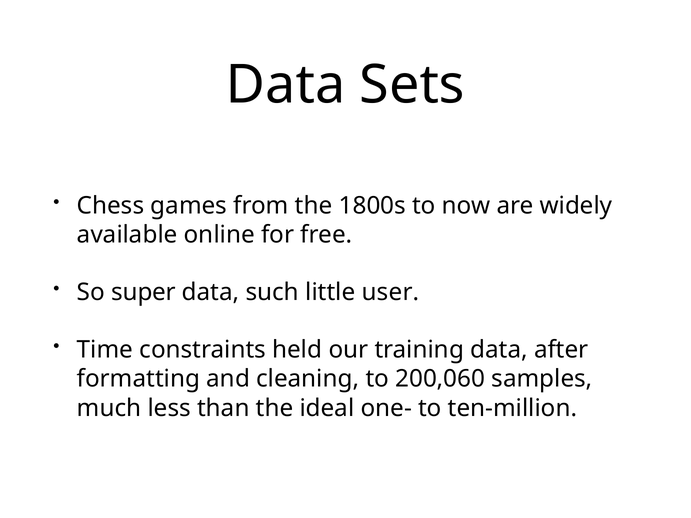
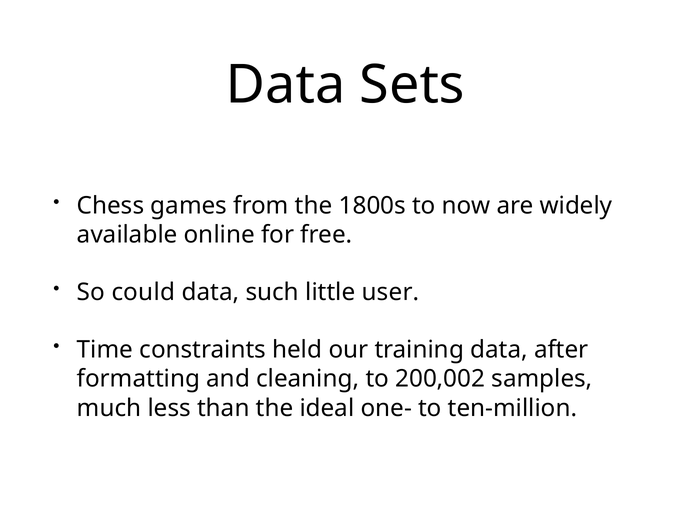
super: super -> could
200,060: 200,060 -> 200,002
